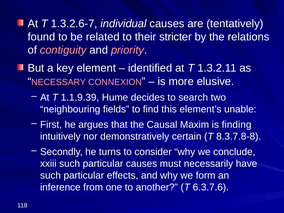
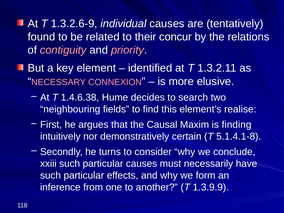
1.3.2.6-7: 1.3.2.6-7 -> 1.3.2.6-9
stricter: stricter -> concur
1.1.9.39: 1.1.9.39 -> 1.4.6.38
unable: unable -> realise
8.3.7.8-8: 8.3.7.8-8 -> 5.1.4.1-8
6.3.7.6: 6.3.7.6 -> 1.3.9.9
